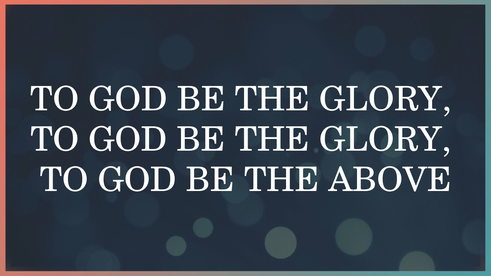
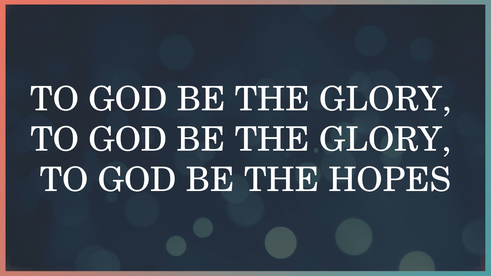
ABOVE: ABOVE -> HOPES
